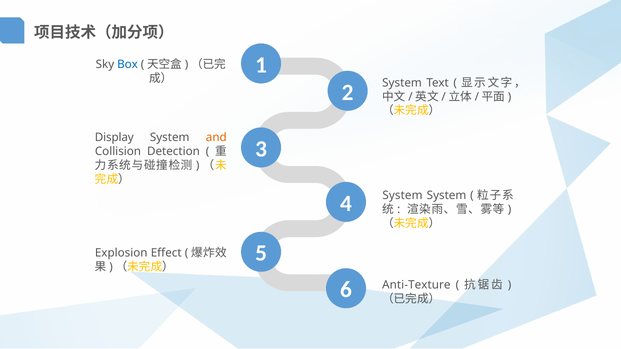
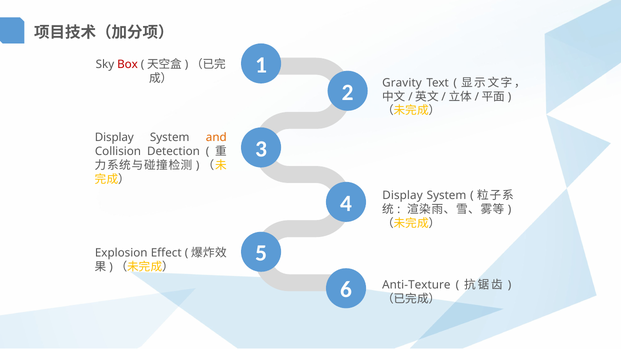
Box colour: blue -> red
System at (402, 83): System -> Gravity
System at (402, 196): System -> Display
